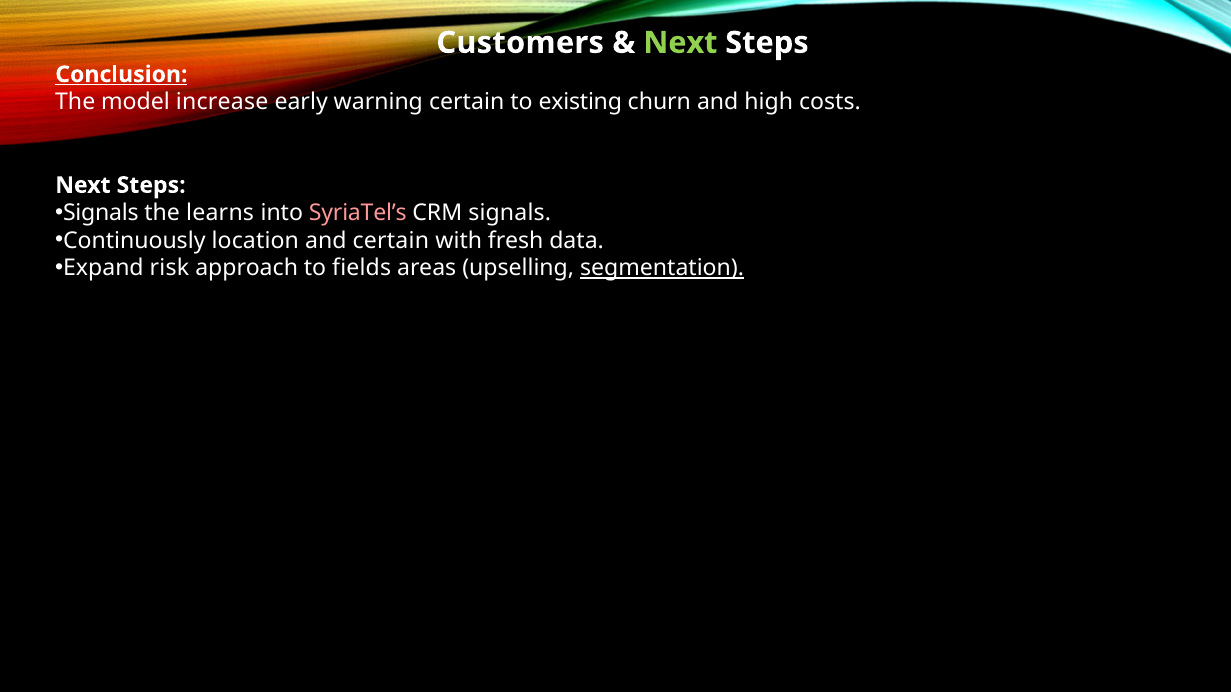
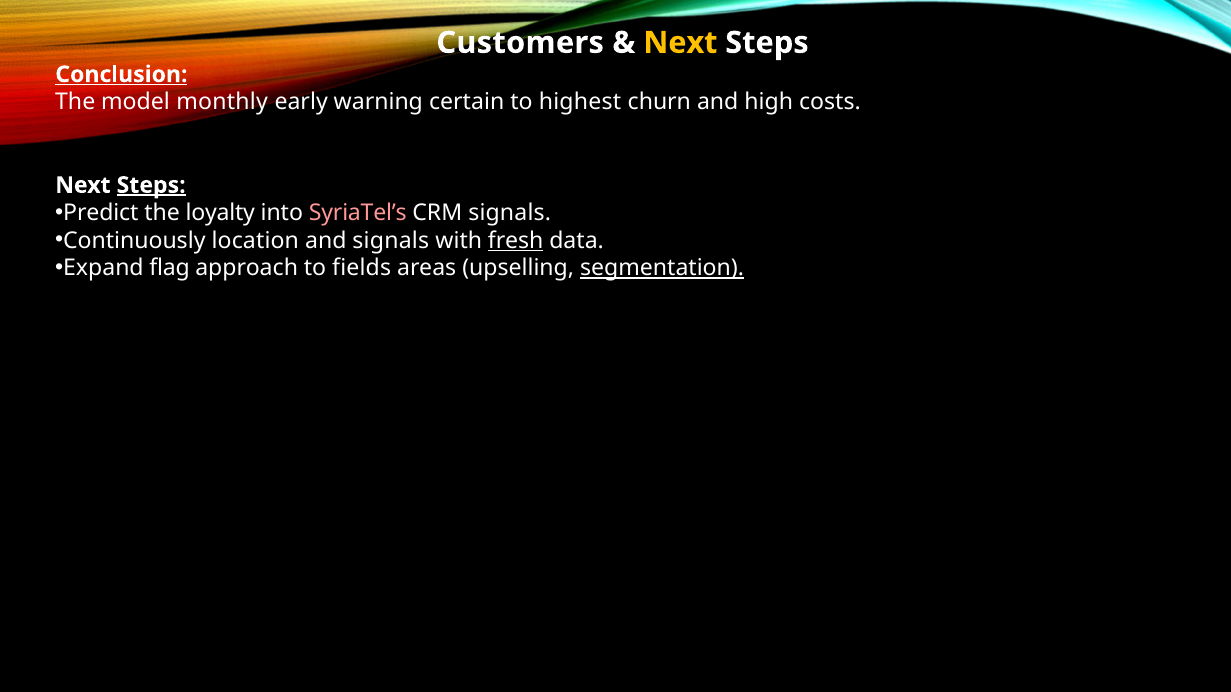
Next at (680, 43) colour: light green -> yellow
increase: increase -> monthly
existing: existing -> highest
Steps at (151, 185) underline: none -> present
Signals at (101, 213): Signals -> Predict
learns: learns -> loyalty
and certain: certain -> signals
fresh underline: none -> present
risk: risk -> flag
